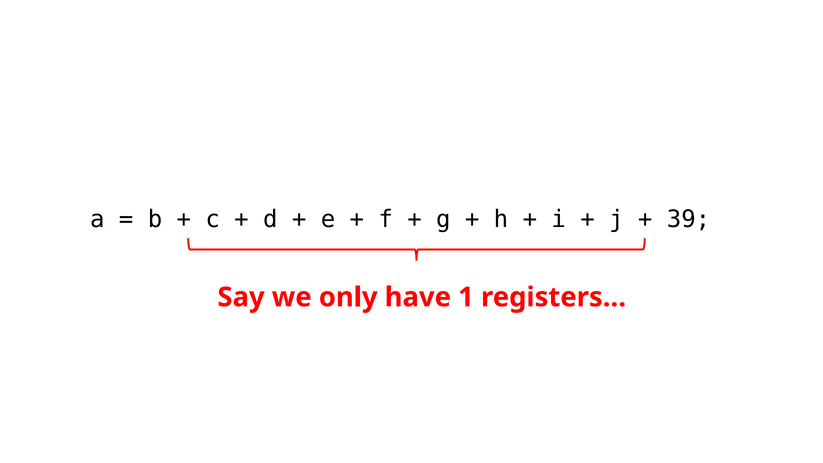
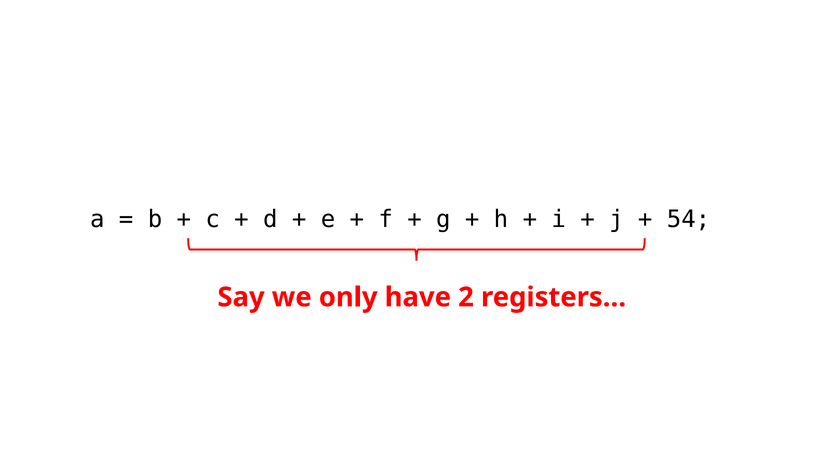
39: 39 -> 54
1: 1 -> 2
